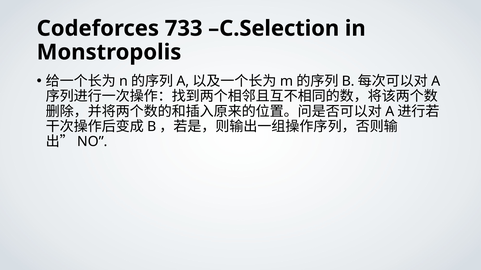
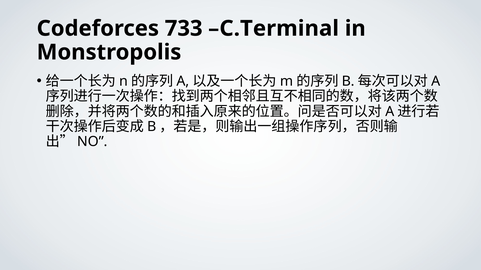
C.Selection: C.Selection -> C.Terminal
